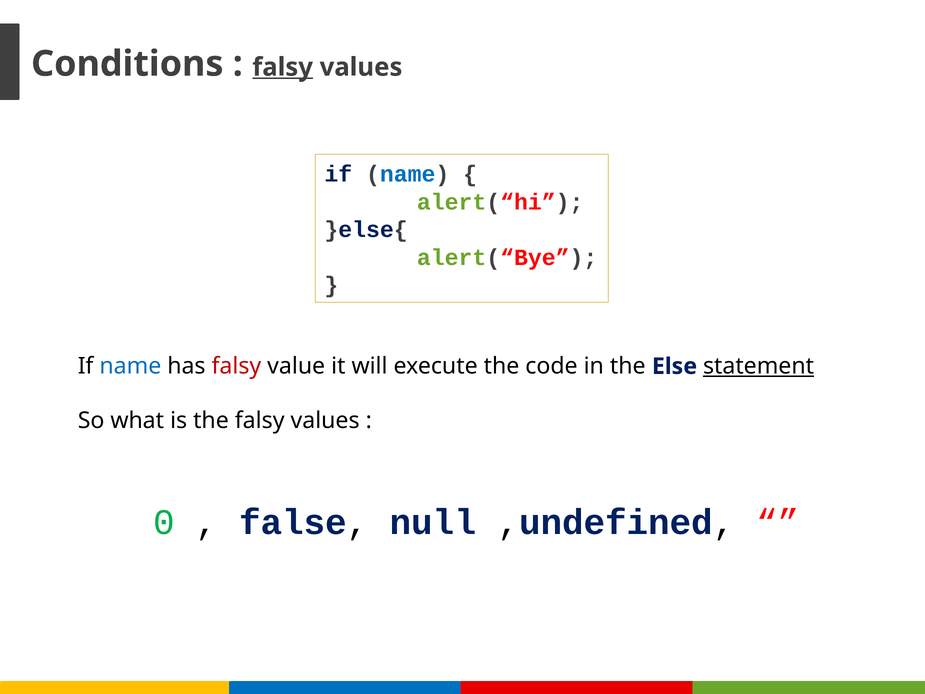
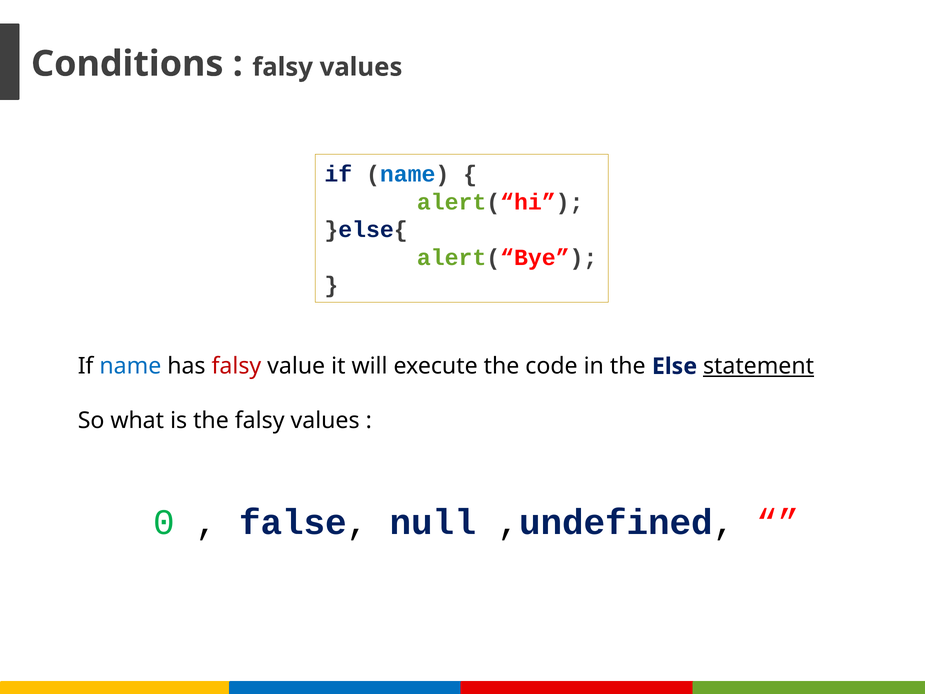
falsy at (283, 67) underline: present -> none
